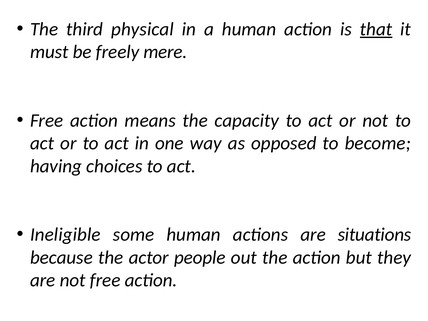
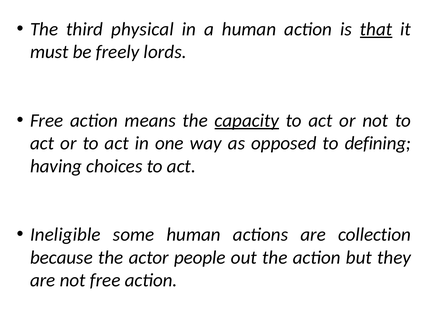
mere: mere -> lords
capacity underline: none -> present
become: become -> defining
situations: situations -> collection
